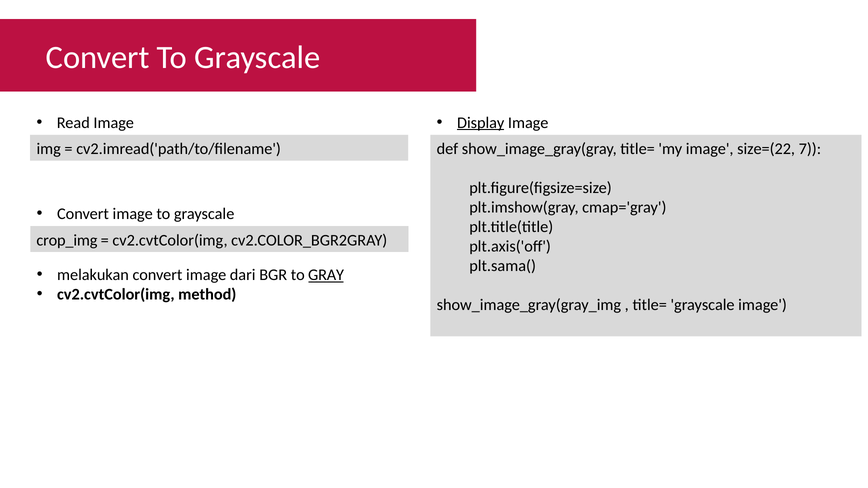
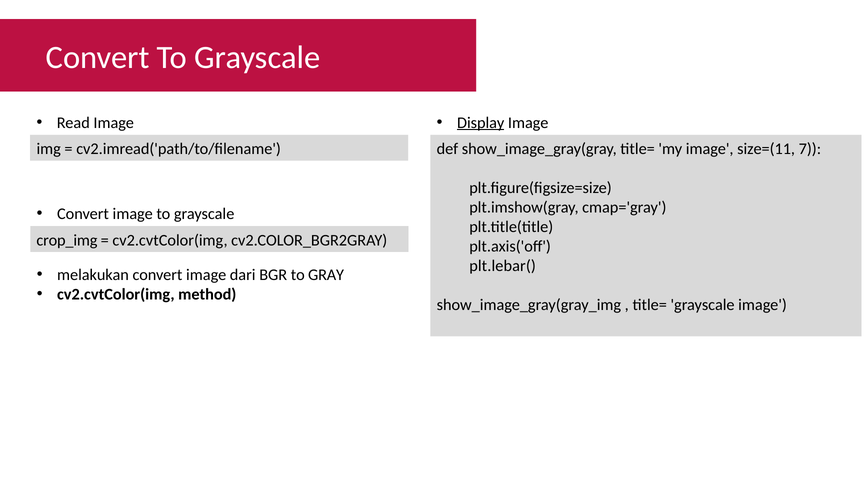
size=(22: size=(22 -> size=(11
plt.sama(: plt.sama( -> plt.lebar(
GRAY underline: present -> none
